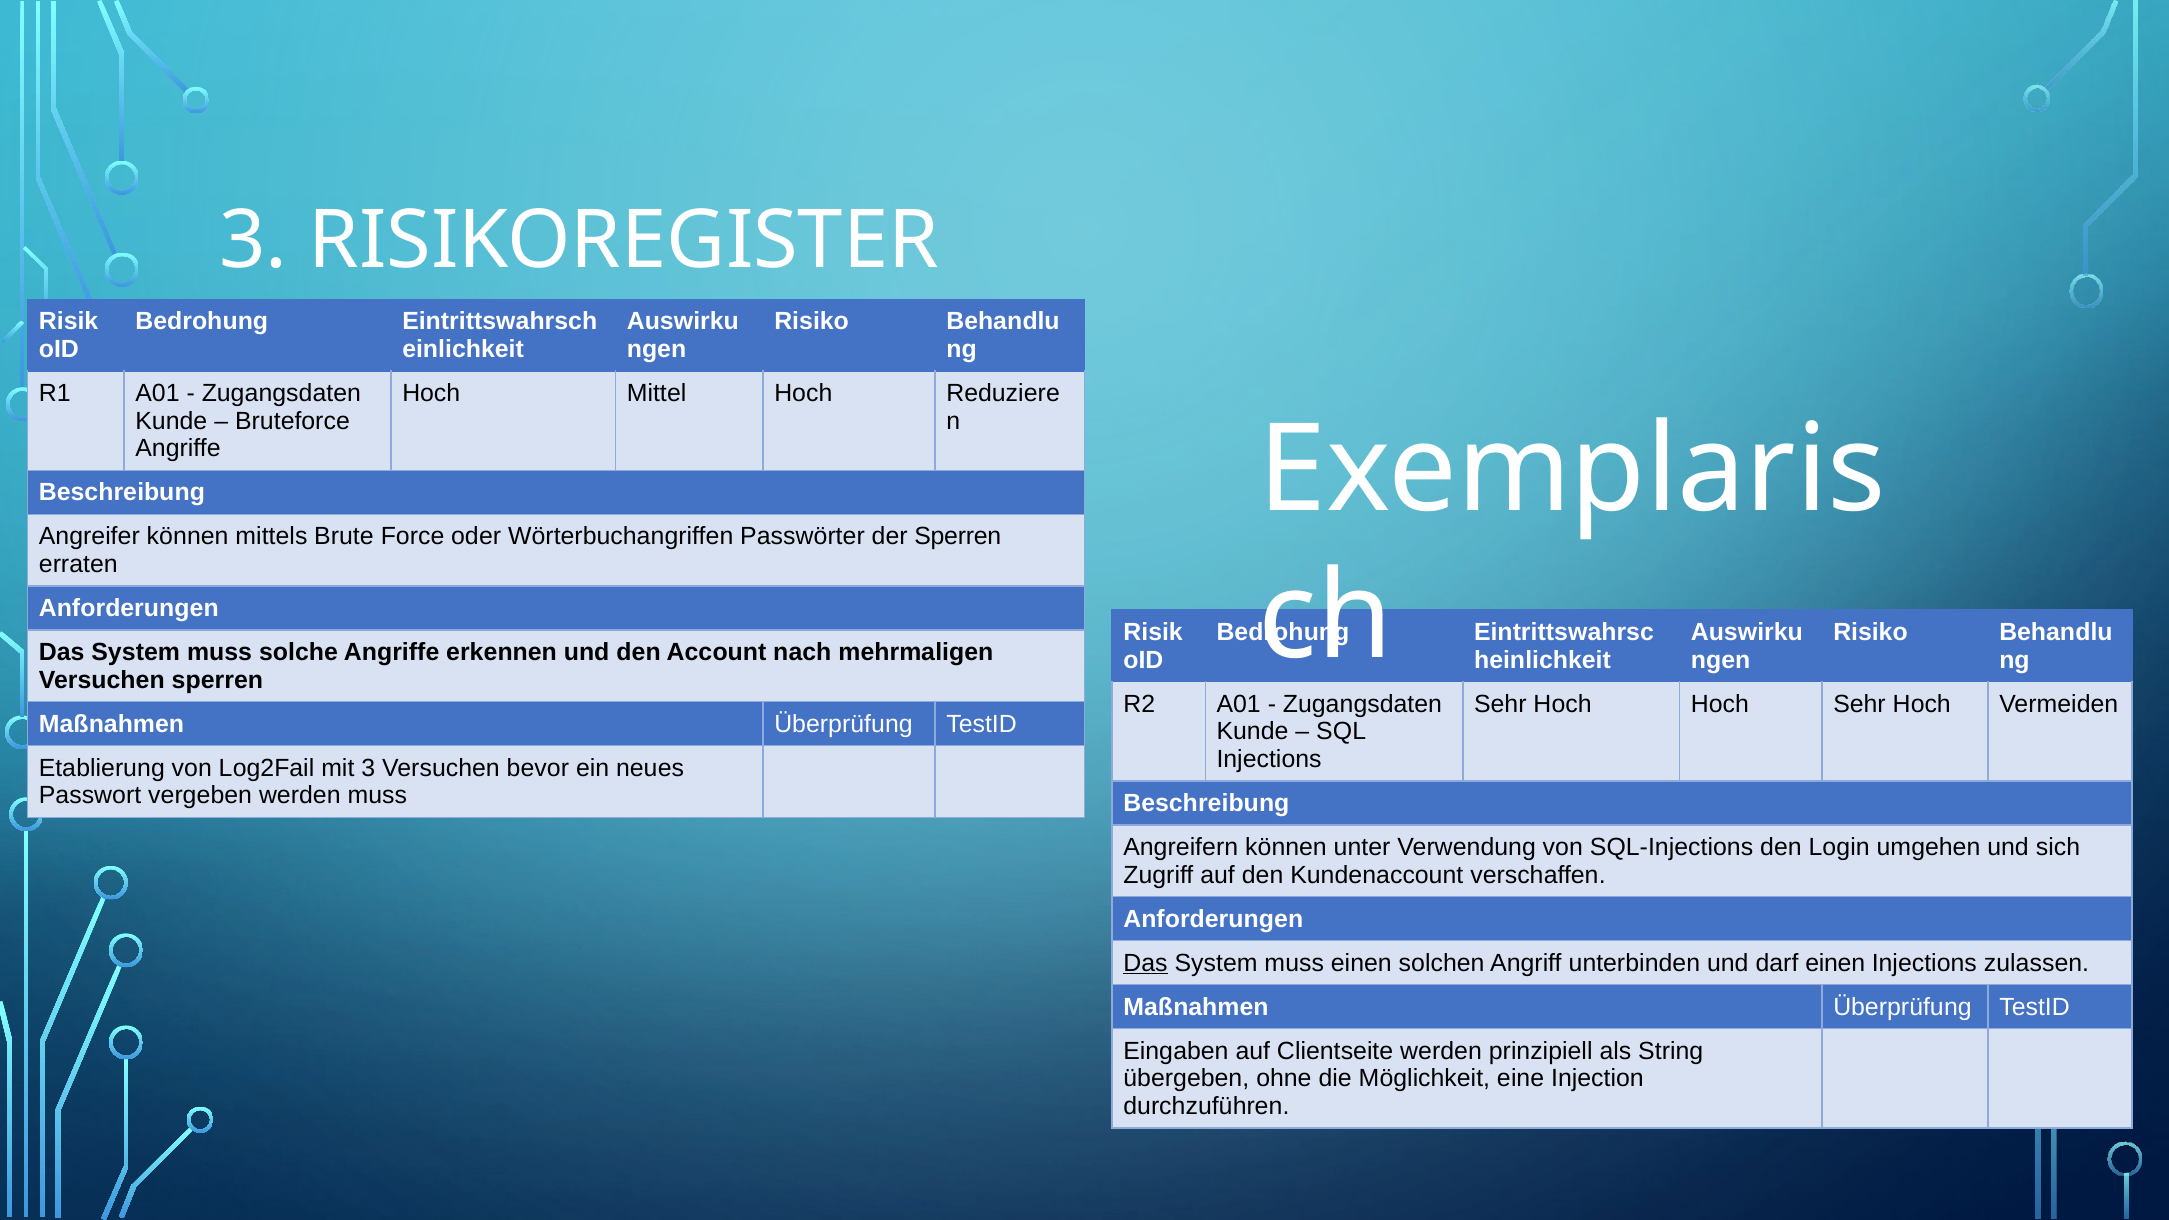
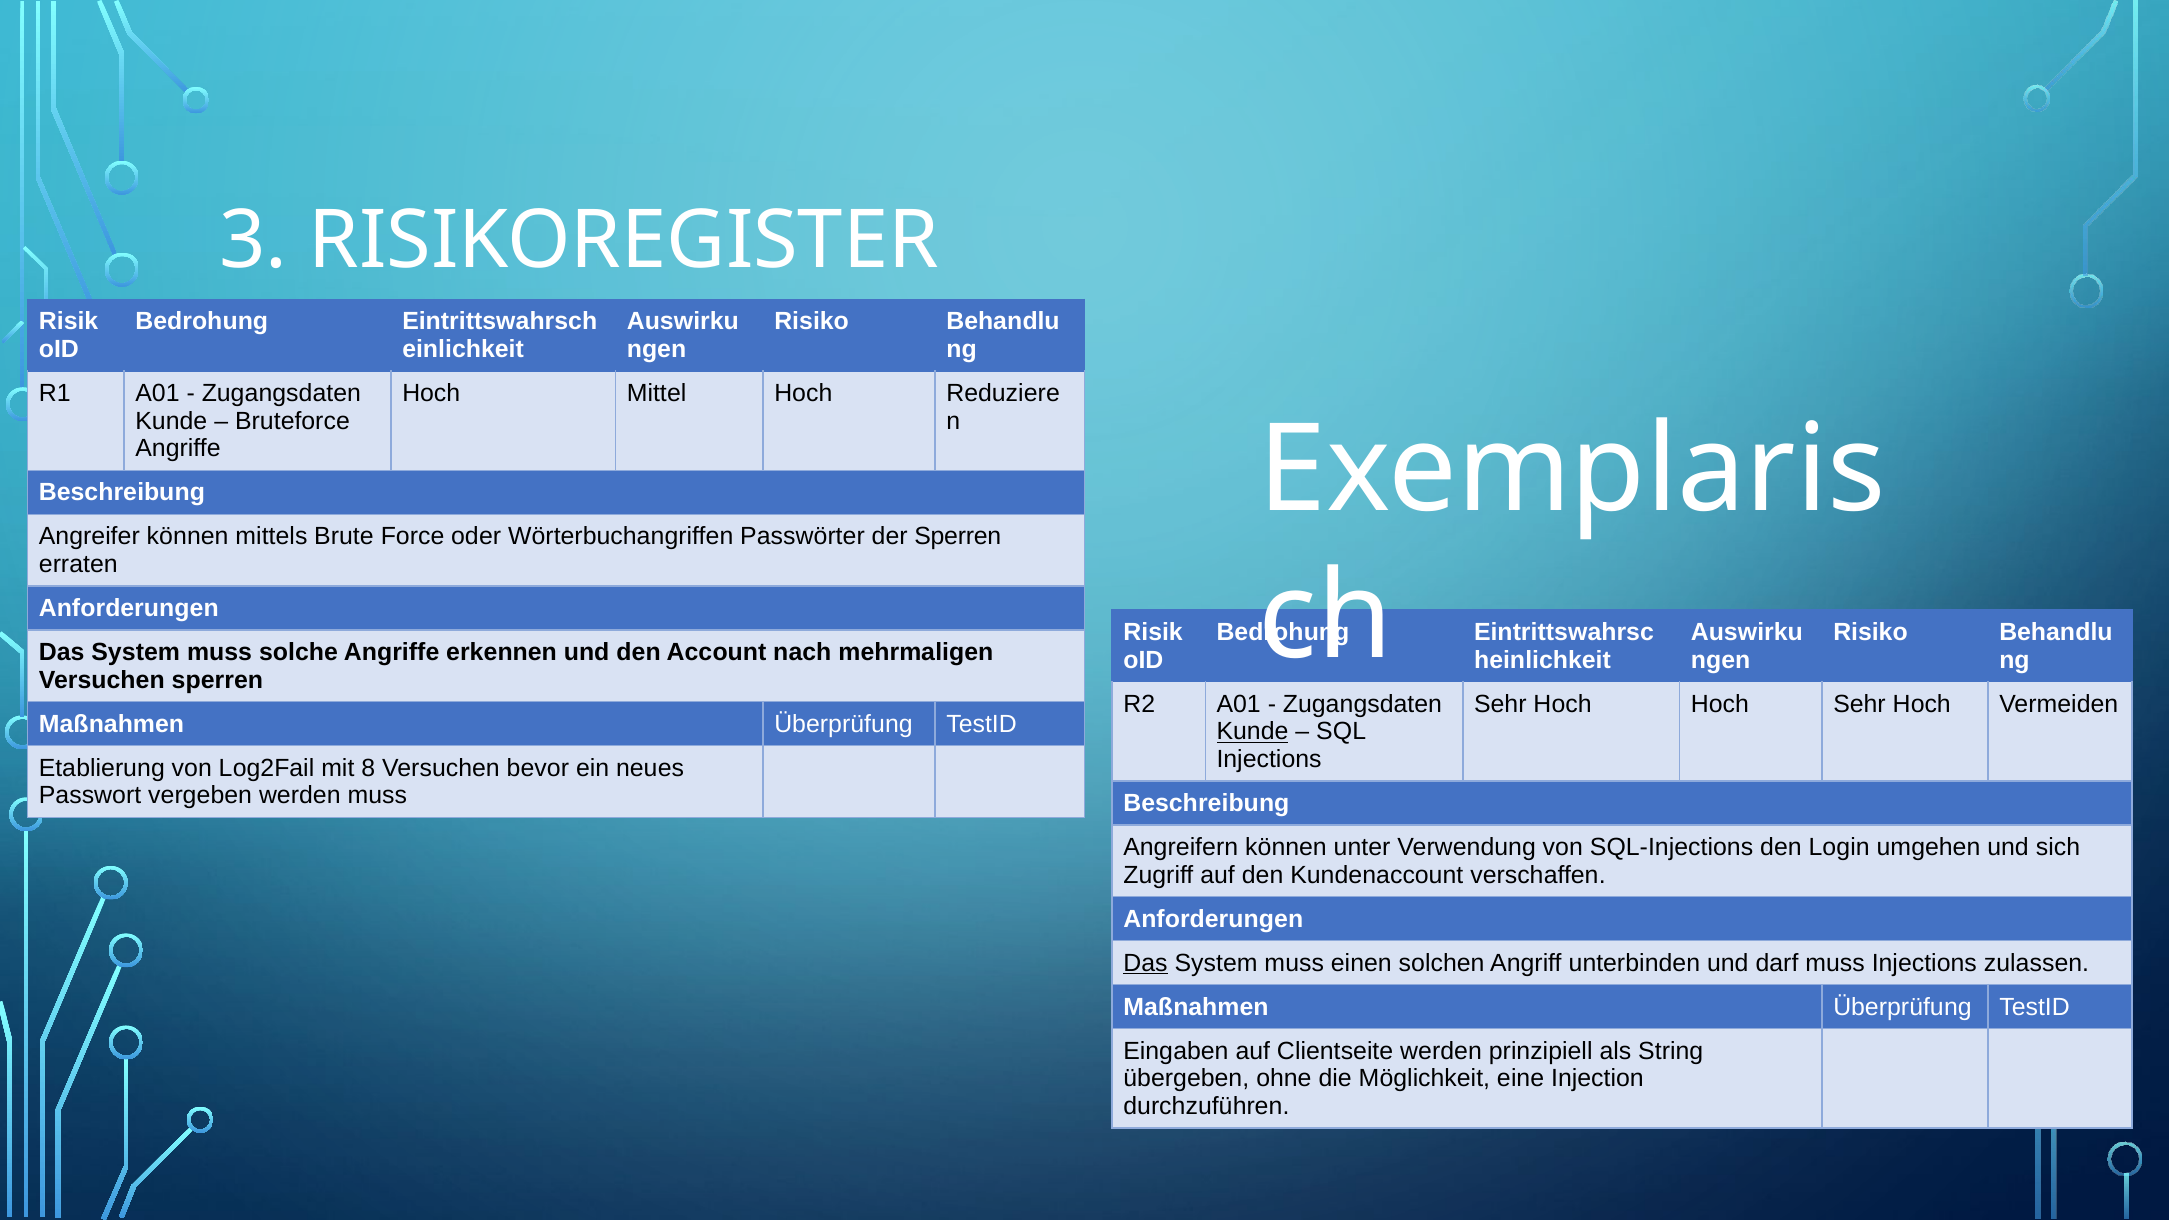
Kunde at (1252, 732) underline: none -> present
mit 3: 3 -> 8
darf einen: einen -> muss
